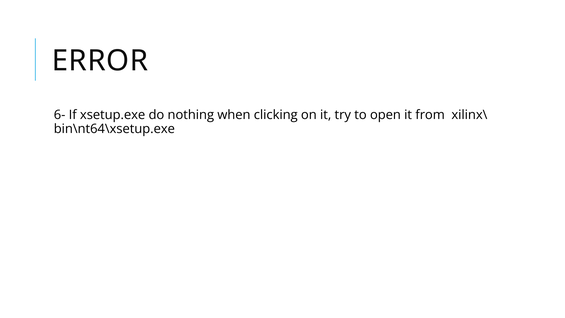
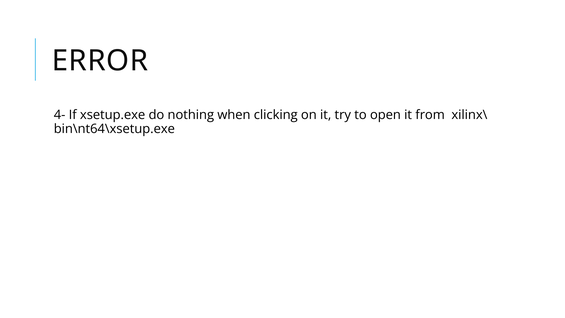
6-: 6- -> 4-
